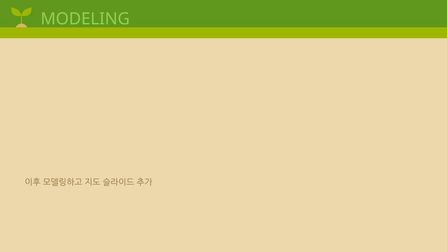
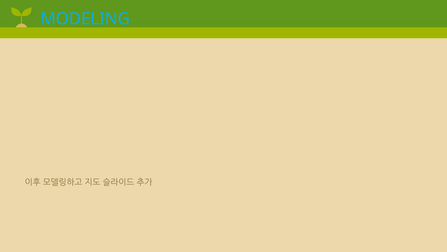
MODELING colour: light green -> light blue
